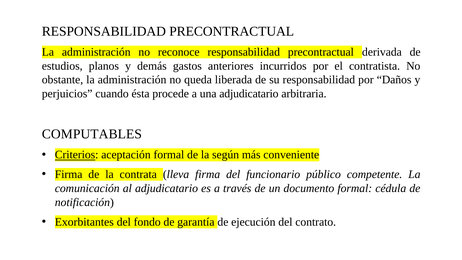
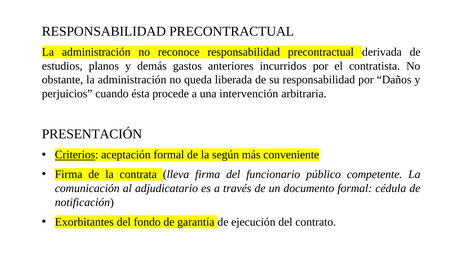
una adjudicatario: adjudicatario -> intervención
COMPUTABLES: COMPUTABLES -> PRESENTACIÓN
